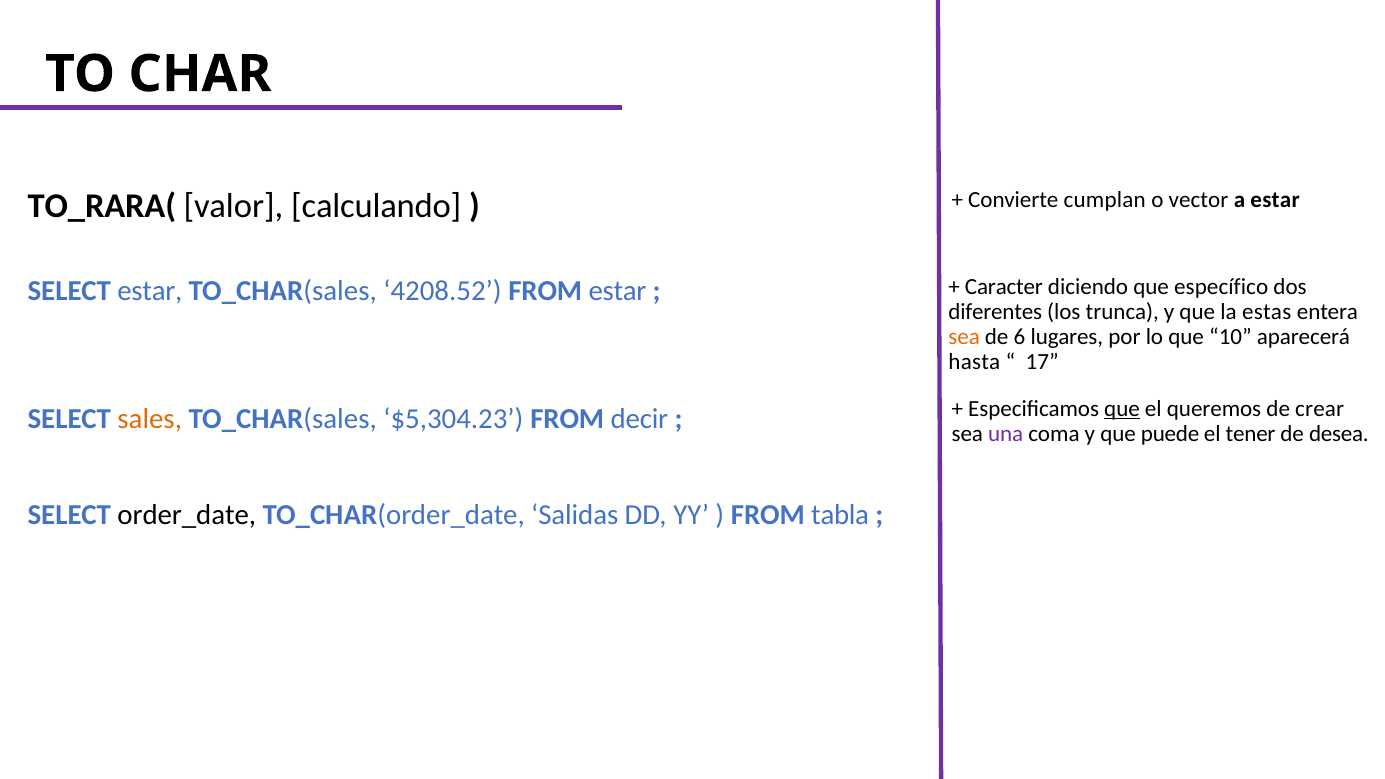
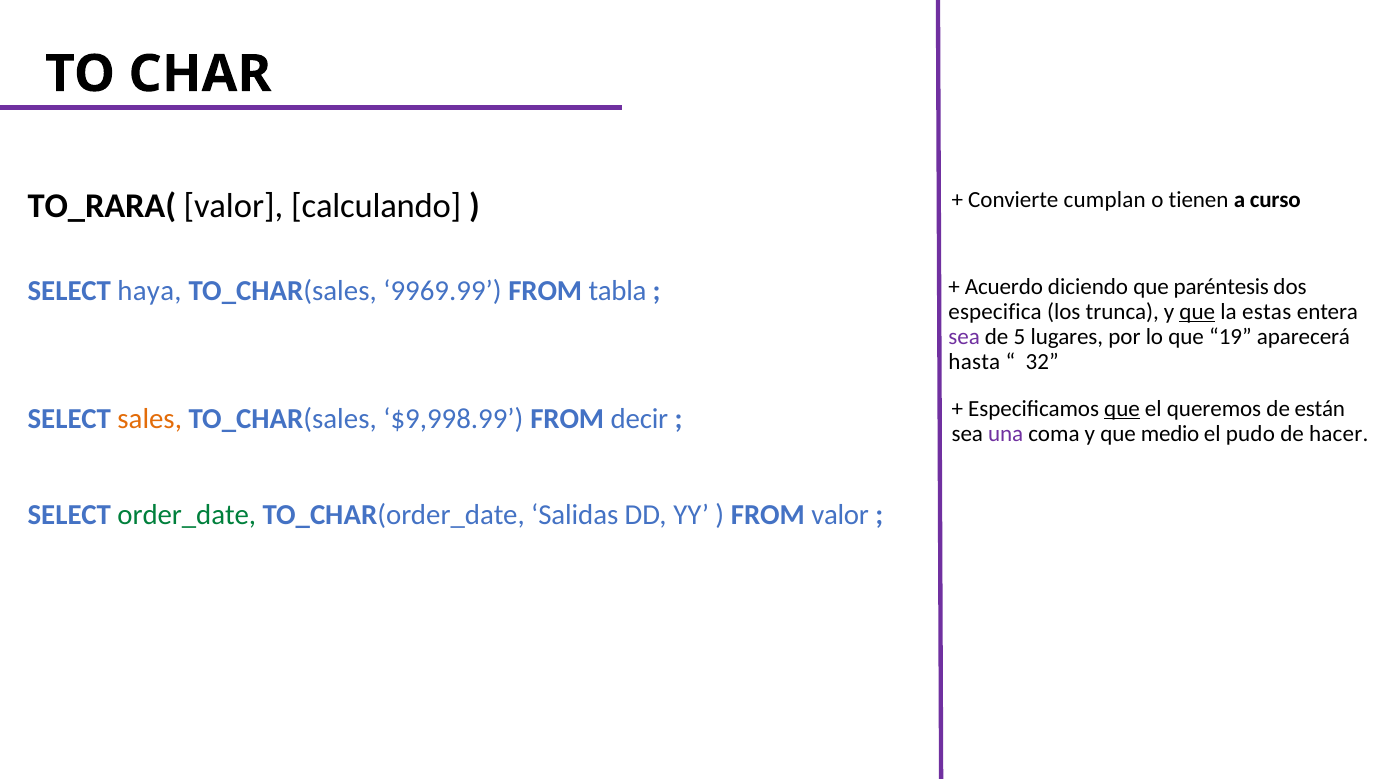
vector: vector -> tienen
a estar: estar -> curso
SELECT estar: estar -> haya
4208.52: 4208.52 -> 9969.99
FROM estar: estar -> tabla
Caracter: Caracter -> Acuerdo
específico: específico -> paréntesis
diferentes: diferentes -> especifica
que at (1197, 312) underline: none -> present
sea at (964, 337) colour: orange -> purple
6: 6 -> 5
10: 10 -> 19
17: 17 -> 32
$5,304.23: $5,304.23 -> $9,998.99
crear: crear -> están
puede: puede -> medio
tener: tener -> pudo
desea: desea -> hacer
order_date colour: black -> green
FROM tabla: tabla -> valor
